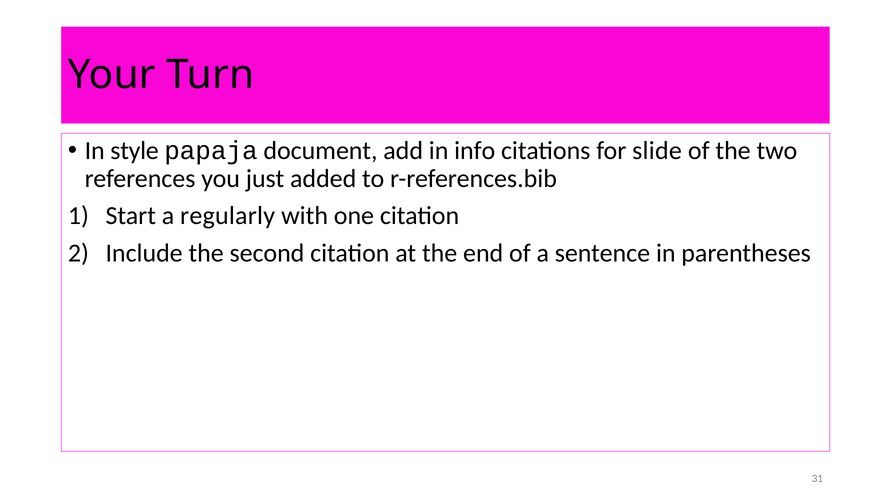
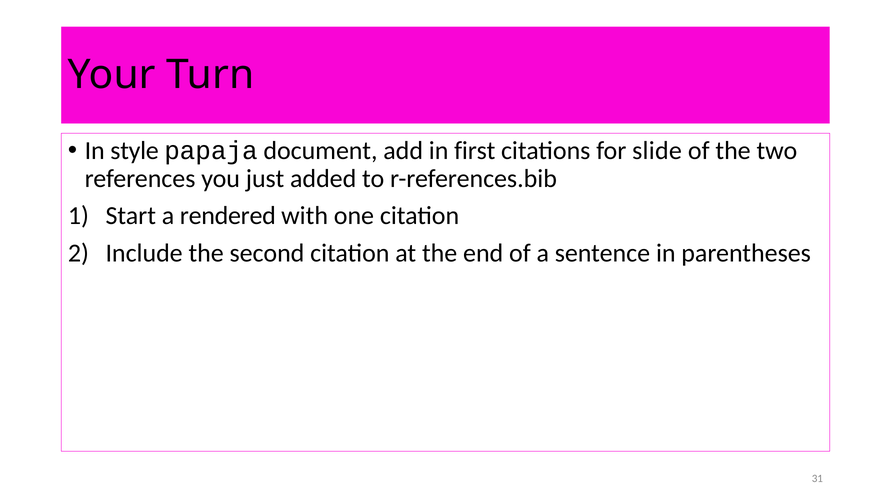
info: info -> first
regularly: regularly -> rendered
